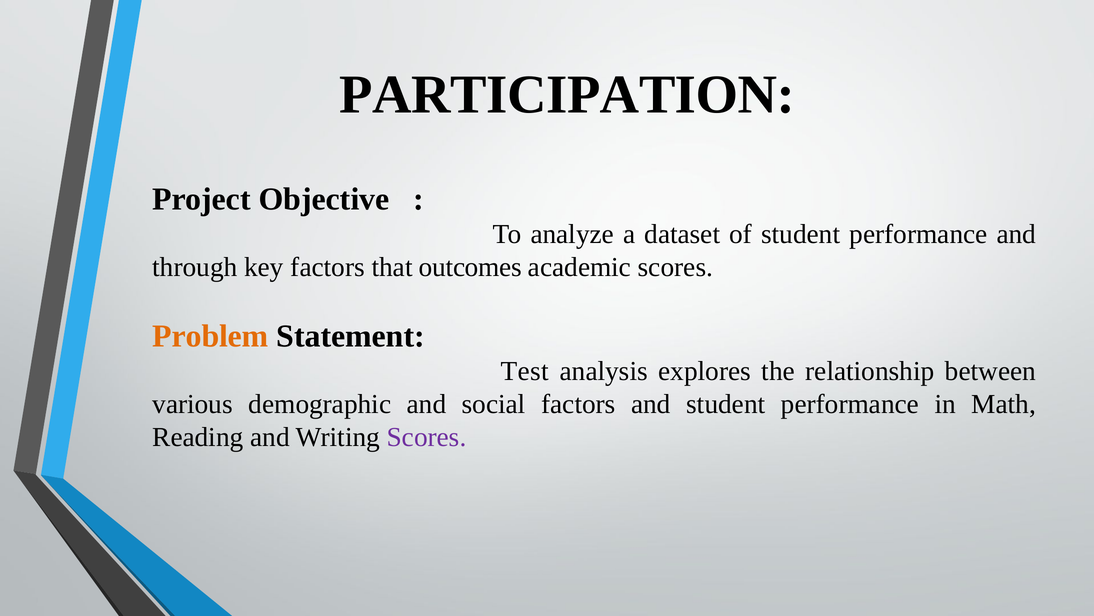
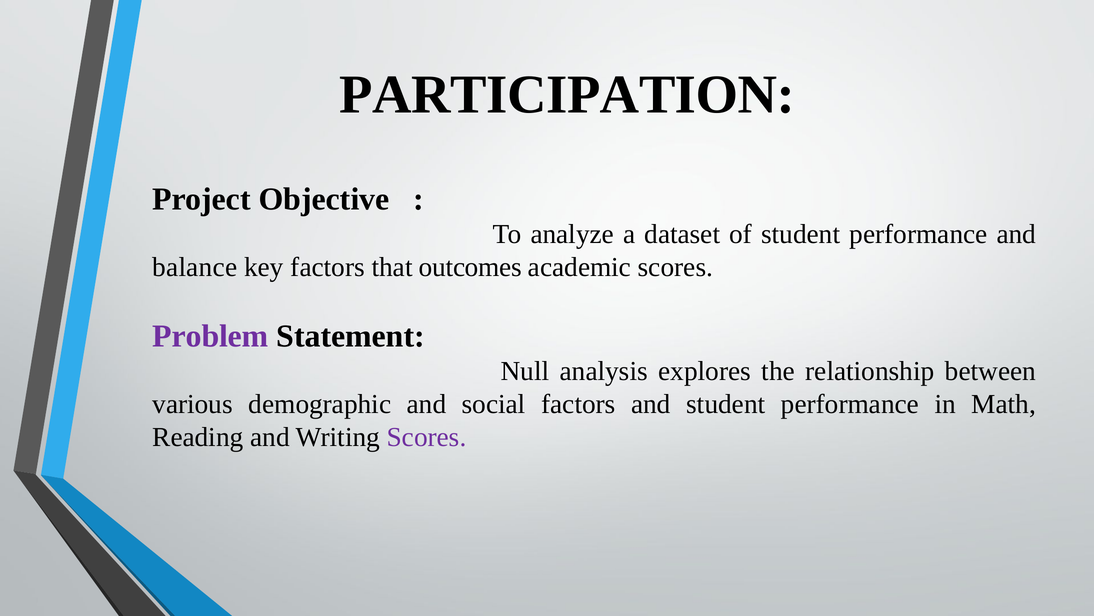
through: through -> balance
Problem colour: orange -> purple
Test: Test -> Null
